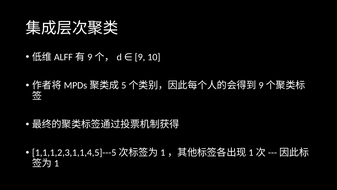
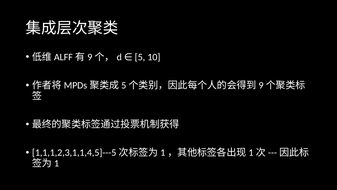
9: 9 -> 5
